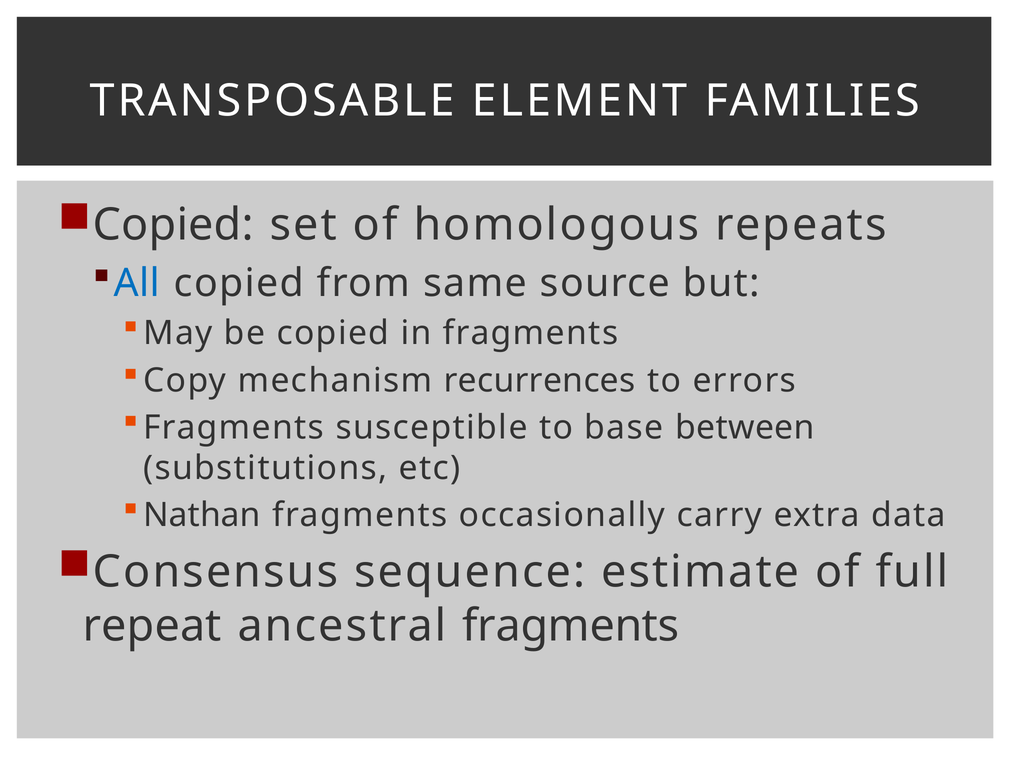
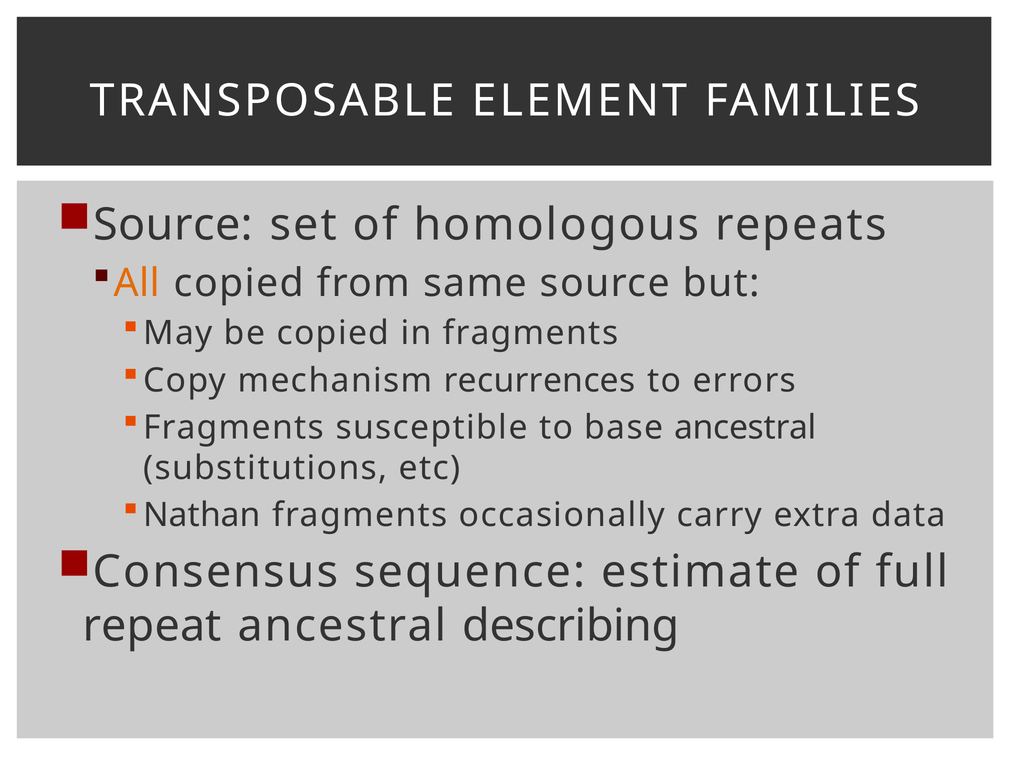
Copied at (173, 225): Copied -> Source
All colour: blue -> orange
base between: between -> ancestral
ancestral fragments: fragments -> describing
